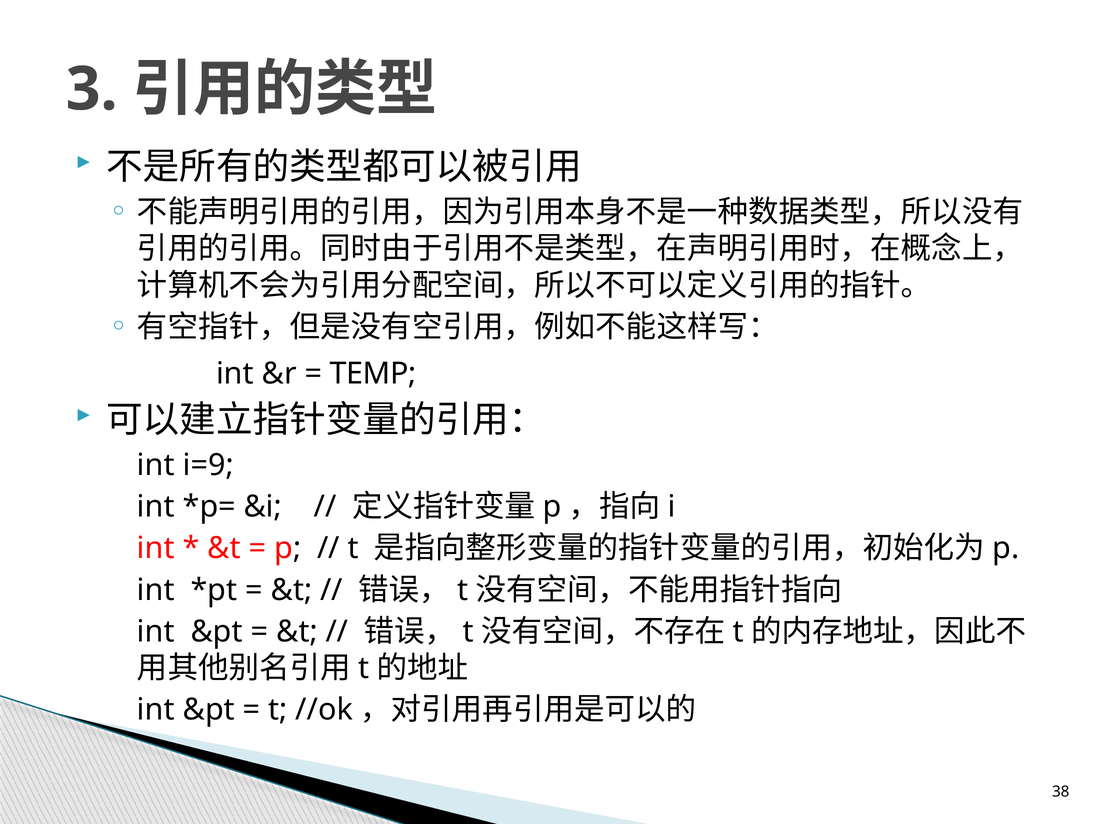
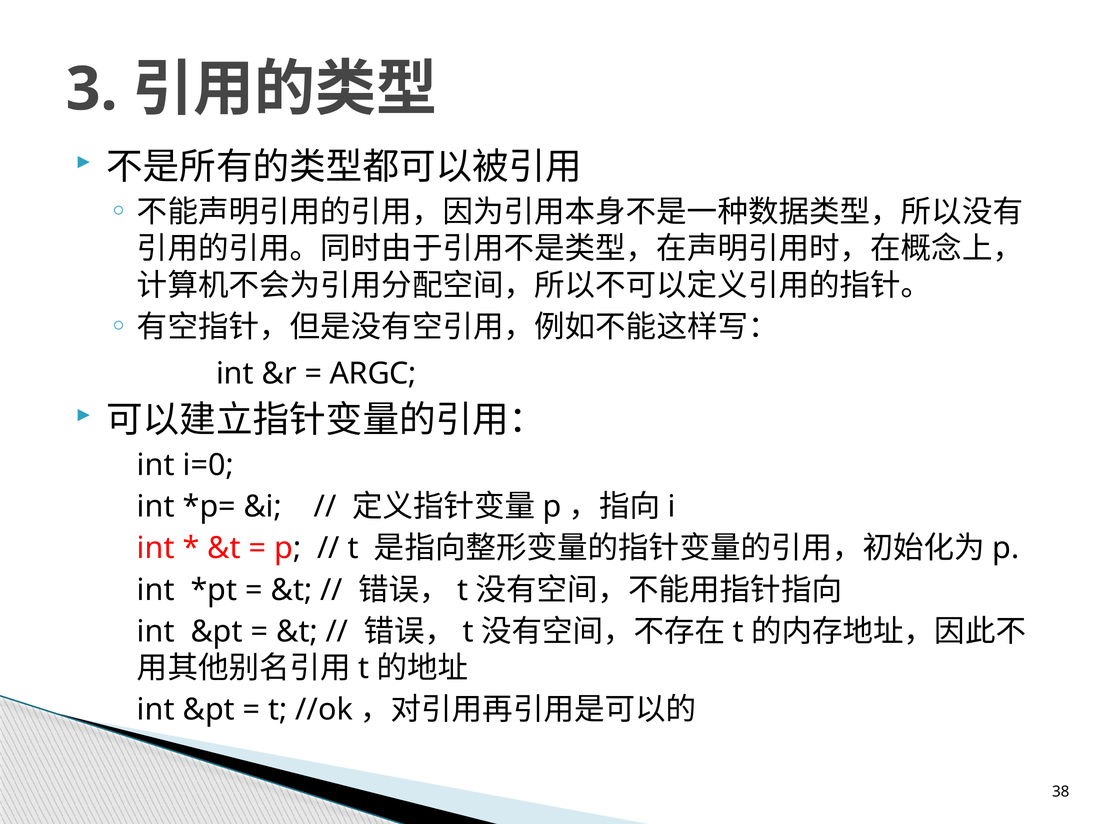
TEMP: TEMP -> ARGC
i=9: i=9 -> i=0
